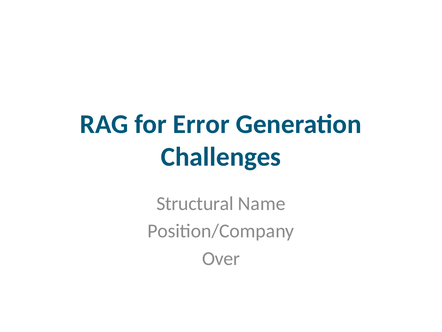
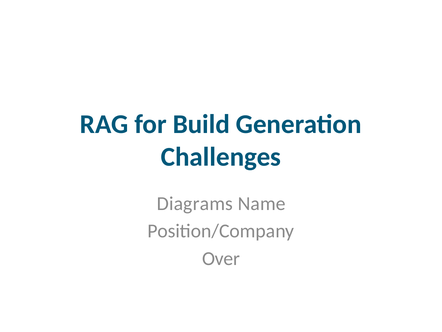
Error: Error -> Build
Structural: Structural -> Diagrams
